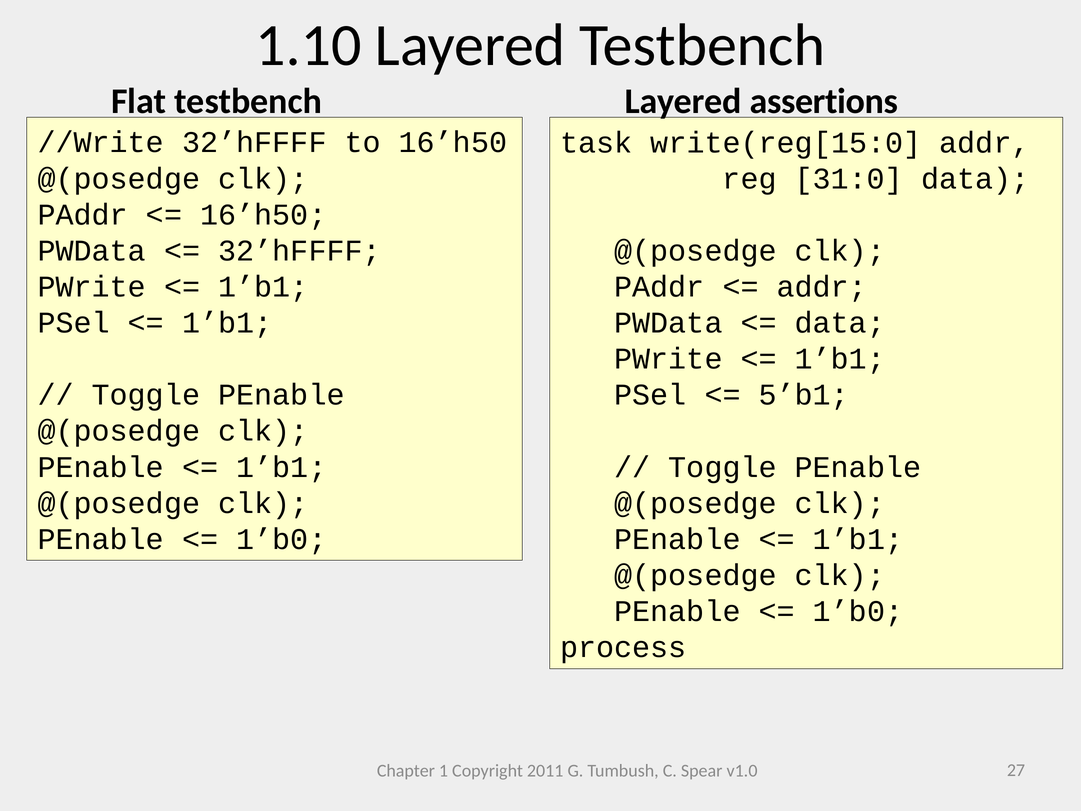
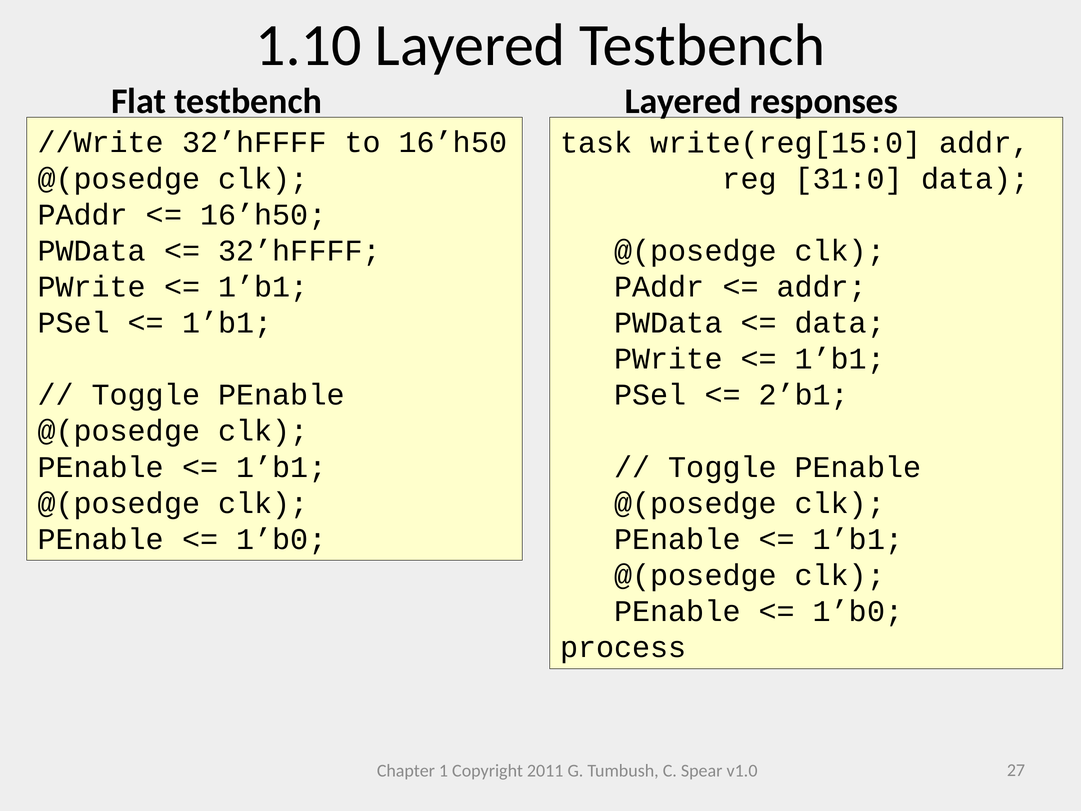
assertions: assertions -> responses
5’b1: 5’b1 -> 2’b1
